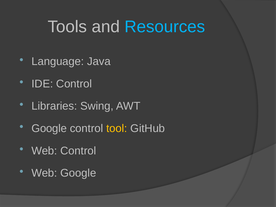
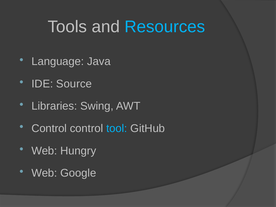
IDE Control: Control -> Source
Google at (49, 128): Google -> Control
tool colour: yellow -> light blue
Web Control: Control -> Hungry
